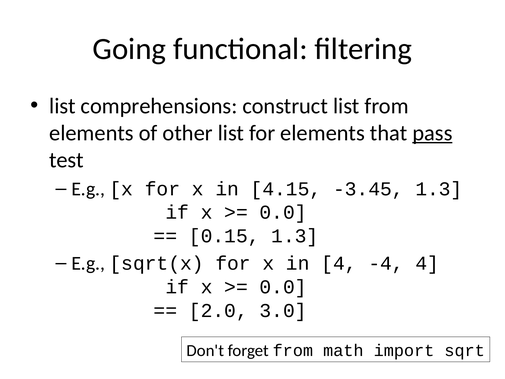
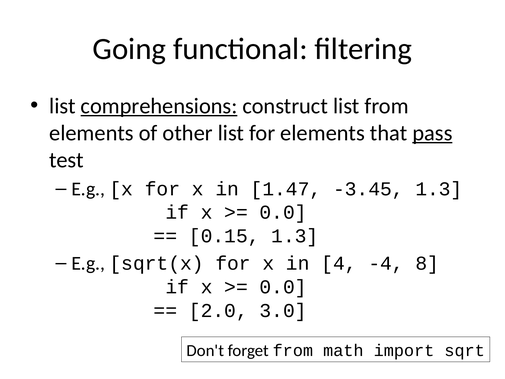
comprehensions underline: none -> present
4.15: 4.15 -> 1.47
-4 4: 4 -> 8
